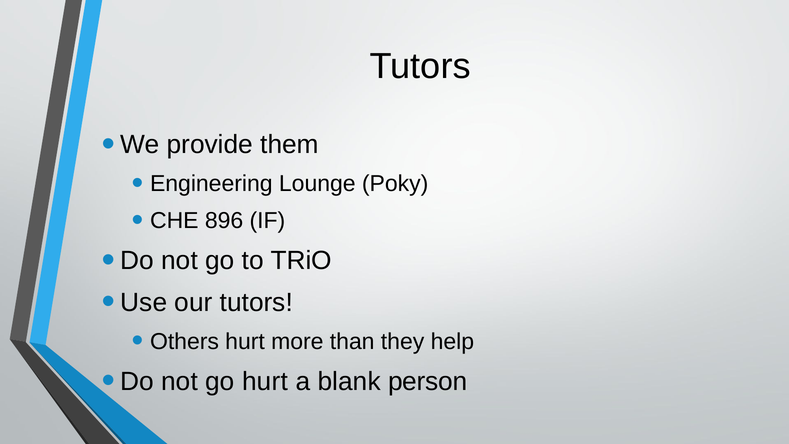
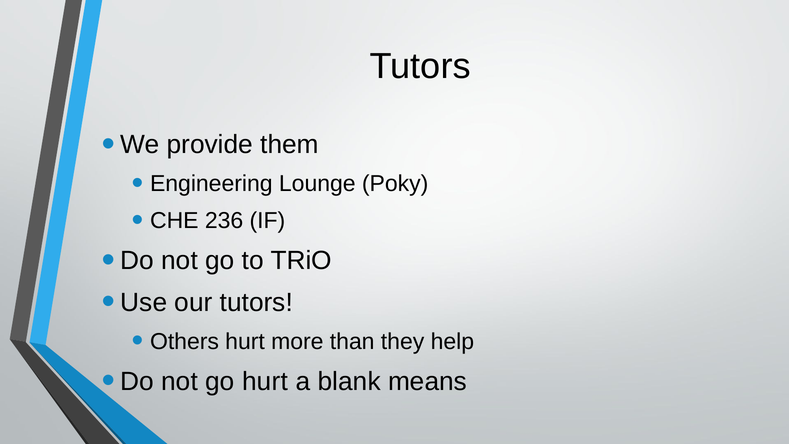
896: 896 -> 236
person: person -> means
